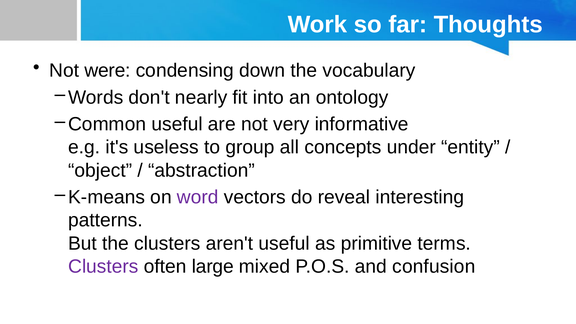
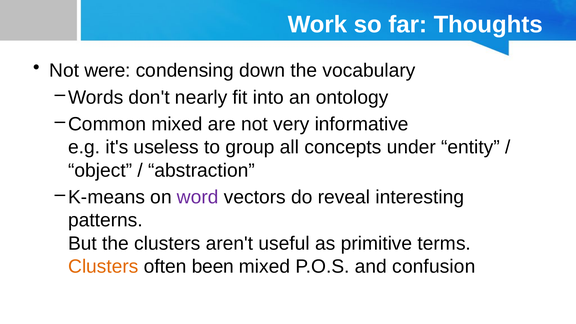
Common useful: useful -> mixed
Clusters at (103, 266) colour: purple -> orange
large: large -> been
